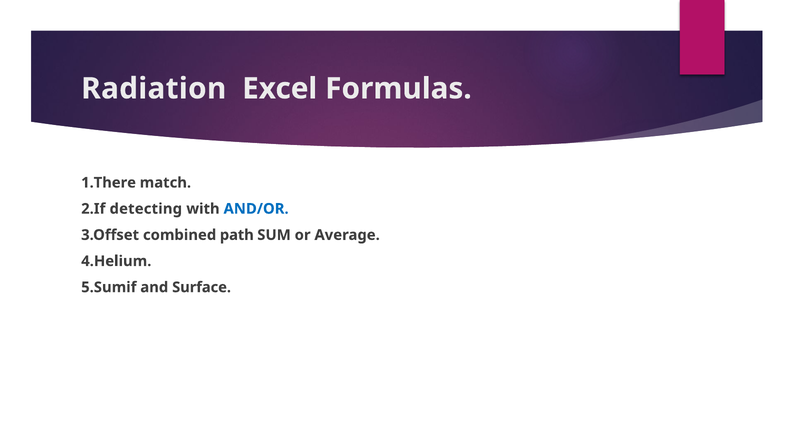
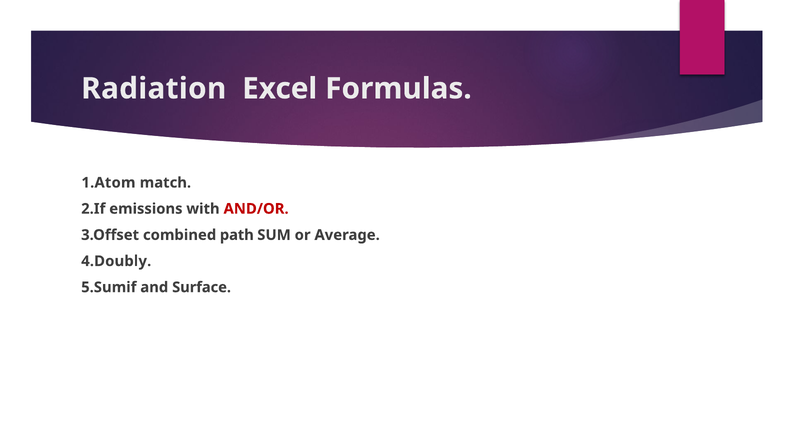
1.There: 1.There -> 1.Atom
detecting: detecting -> emissions
AND/OR colour: blue -> red
4.Helium: 4.Helium -> 4.Doubly
